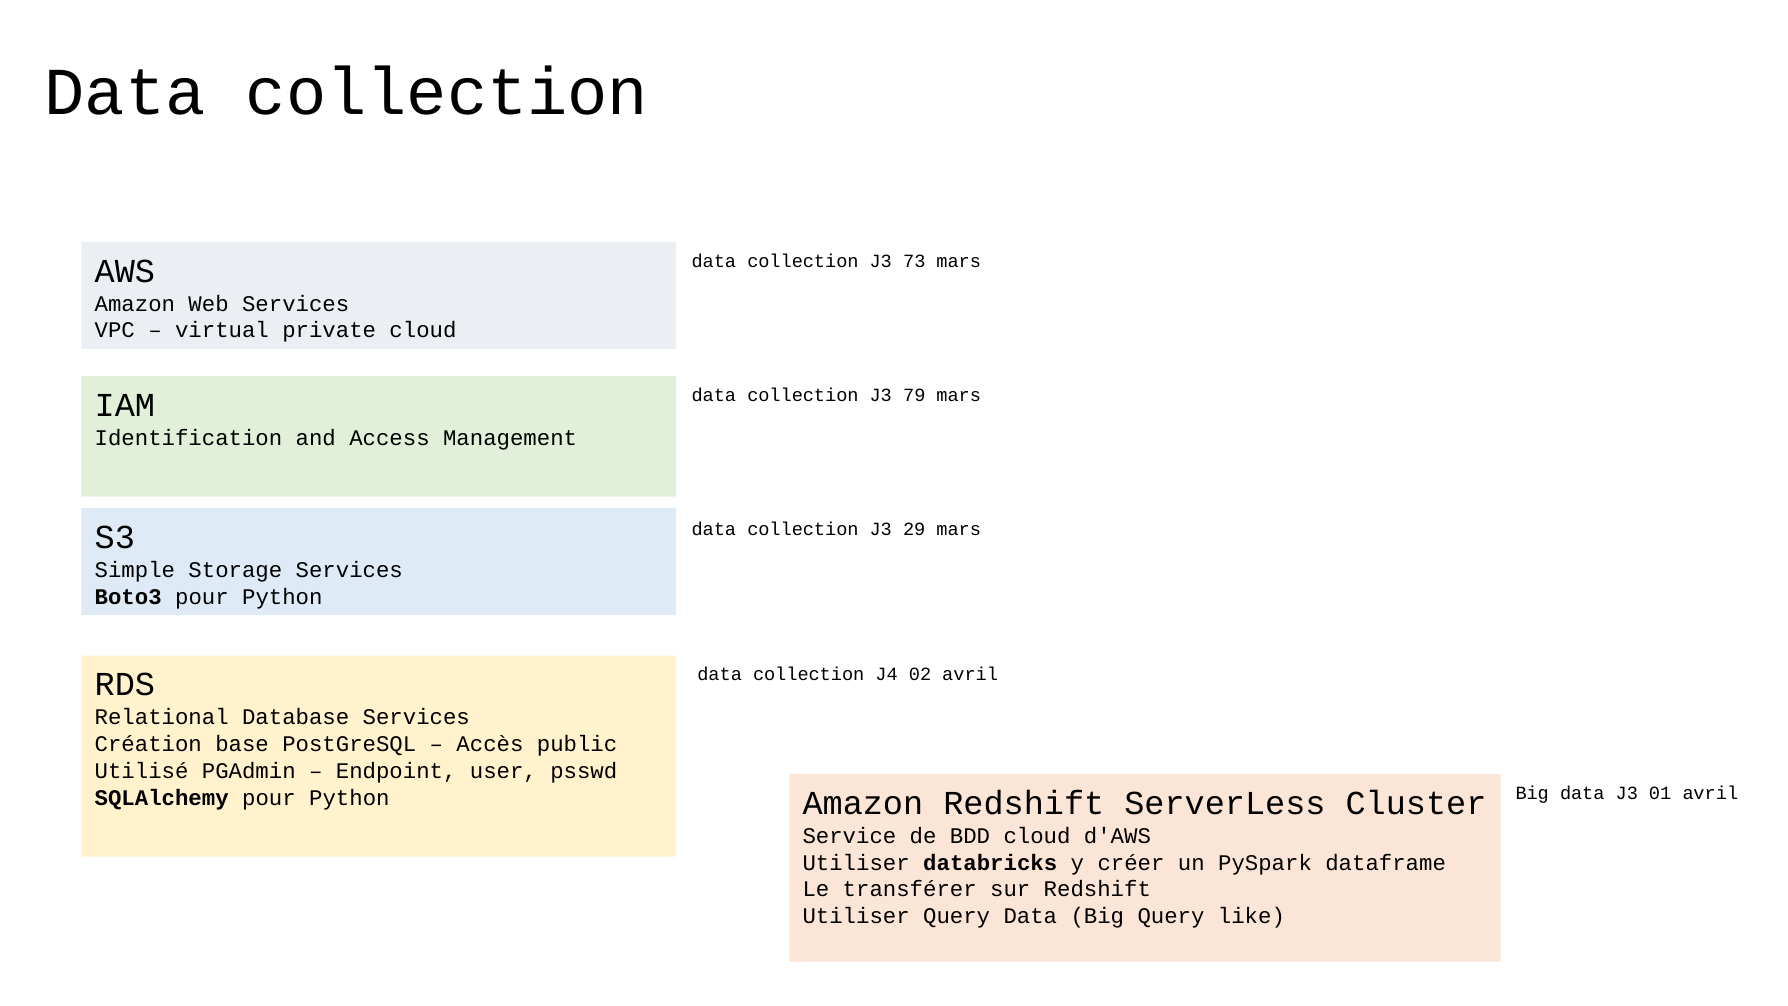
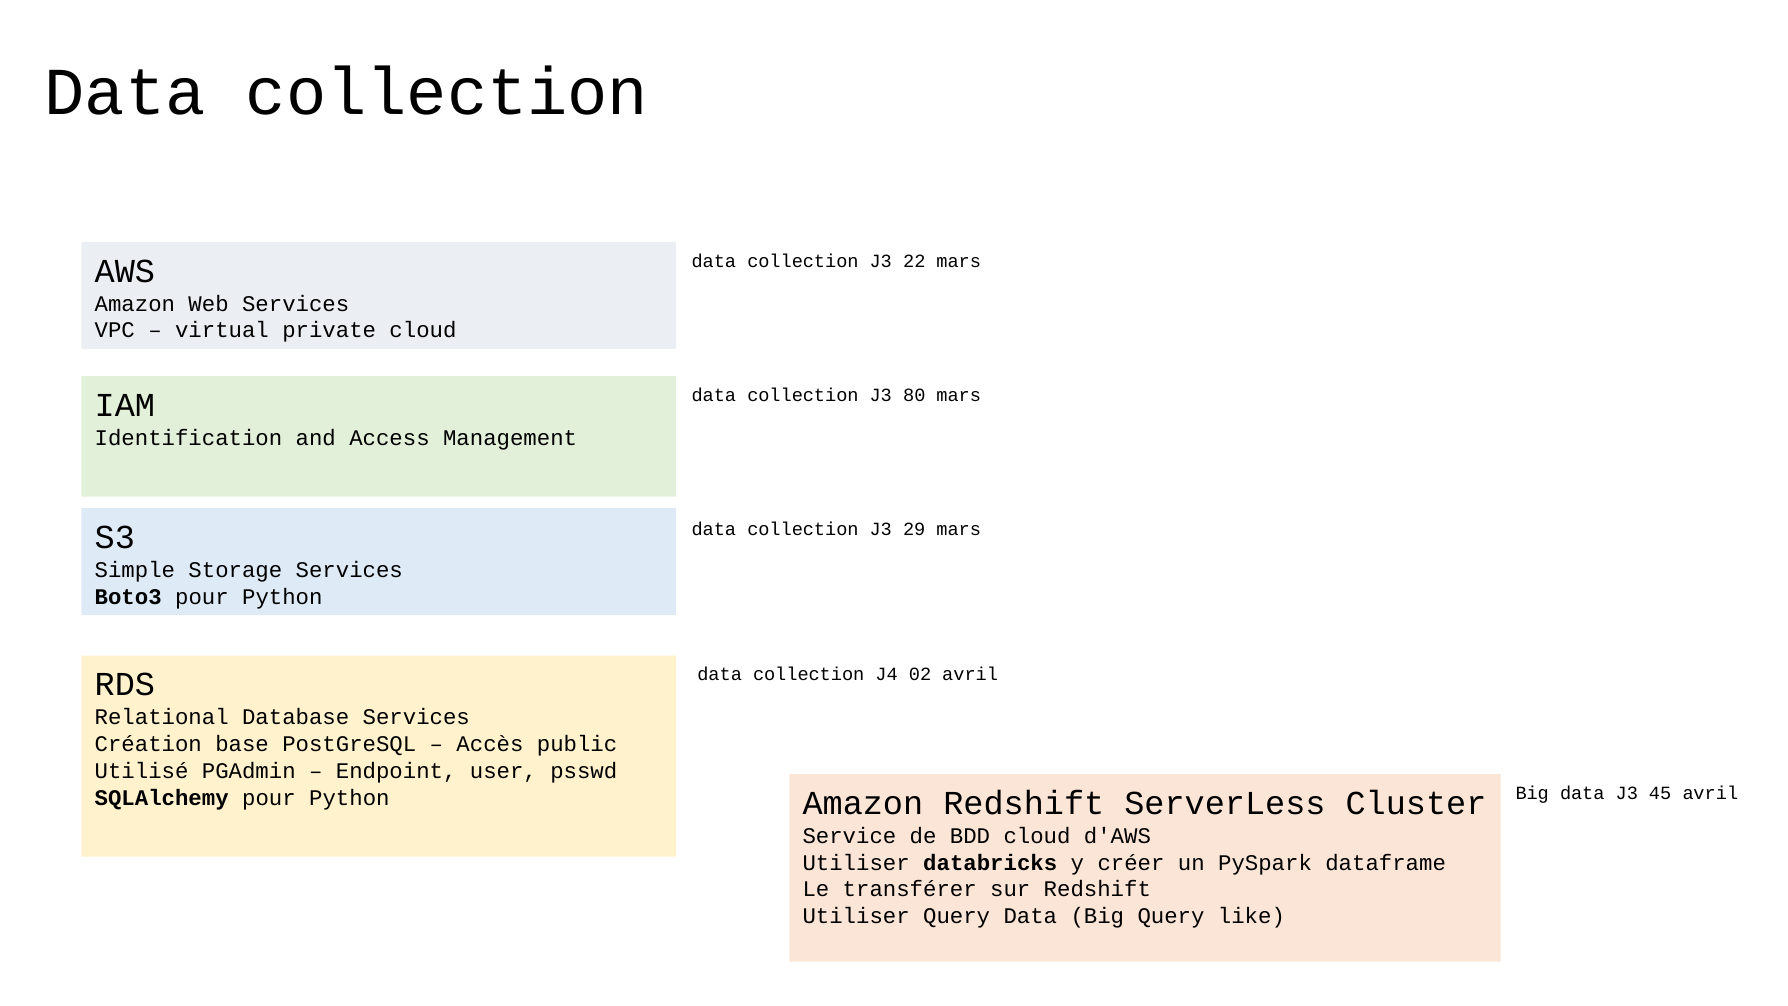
73: 73 -> 22
79: 79 -> 80
01: 01 -> 45
